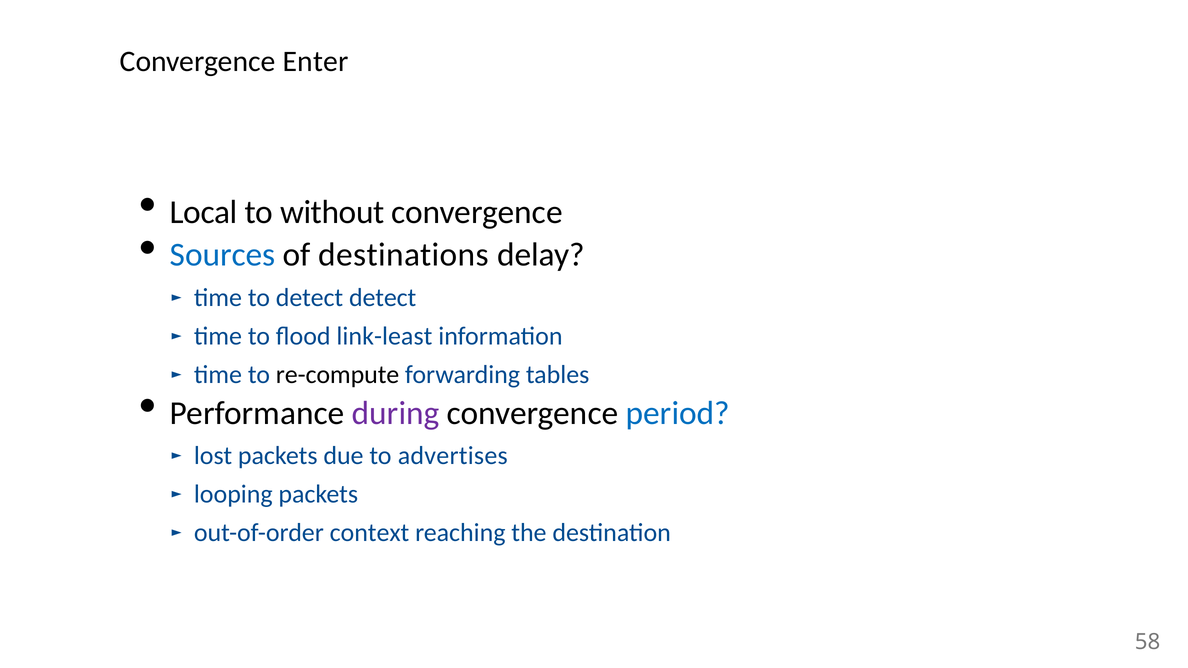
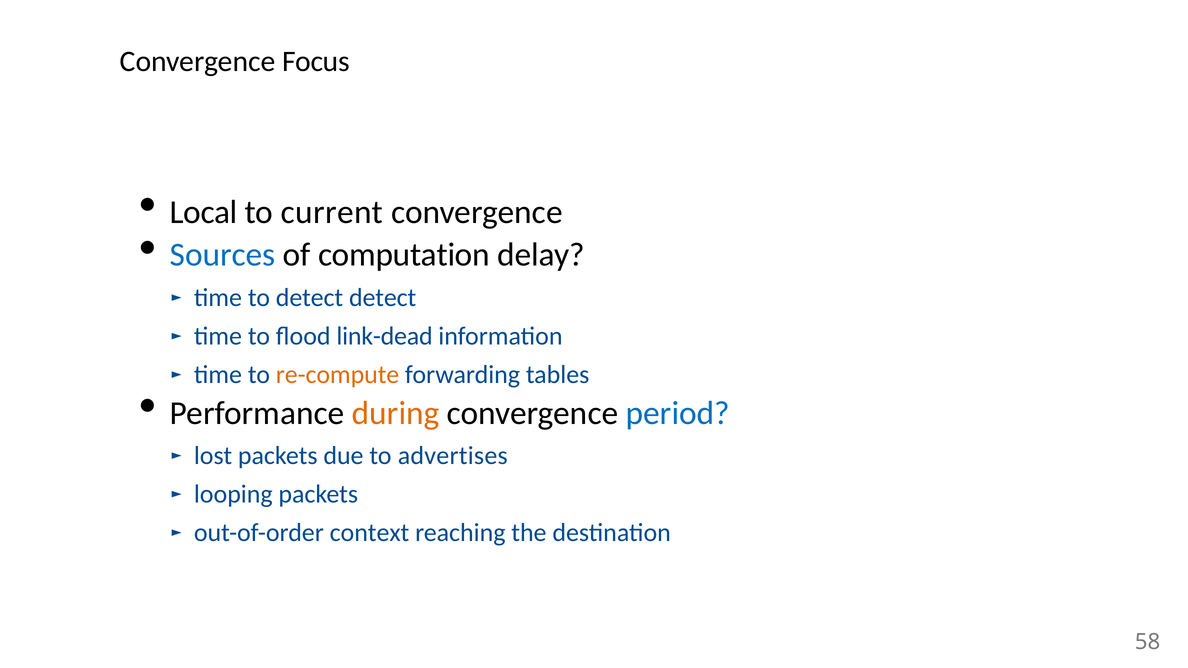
Enter: Enter -> Focus
without: without -> current
destinations: destinations -> computation
link-least: link-least -> link-dead
re-compute colour: black -> orange
during colour: purple -> orange
